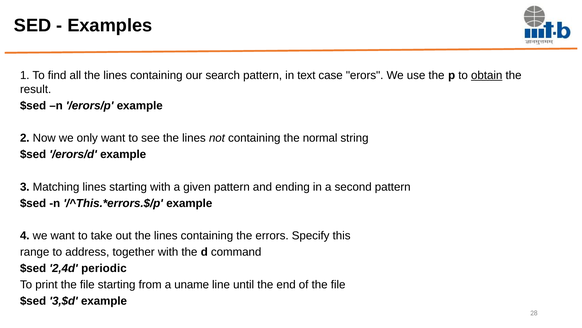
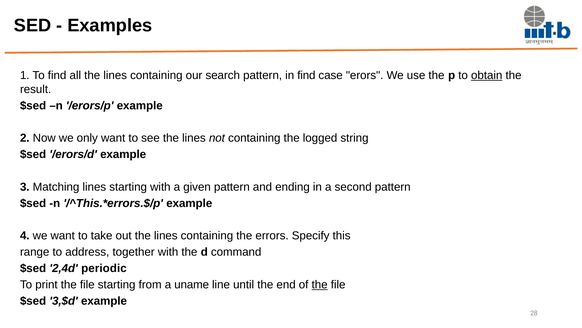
in text: text -> find
normal: normal -> logged
the at (320, 284) underline: none -> present
